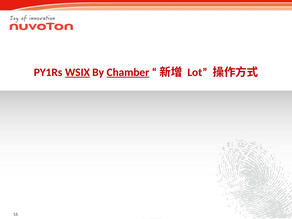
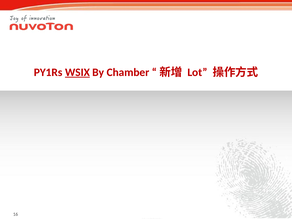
Chamber underline: present -> none
